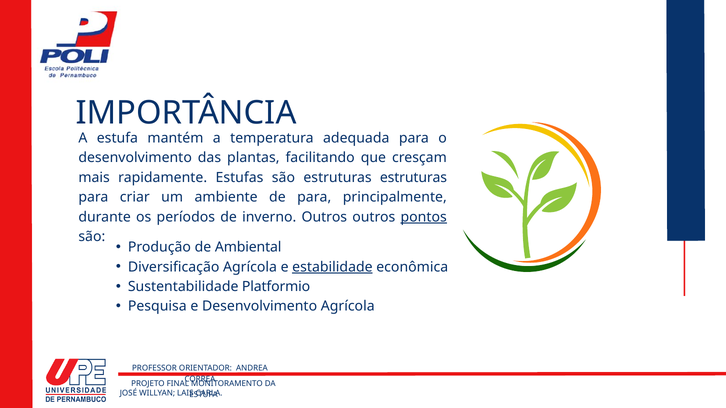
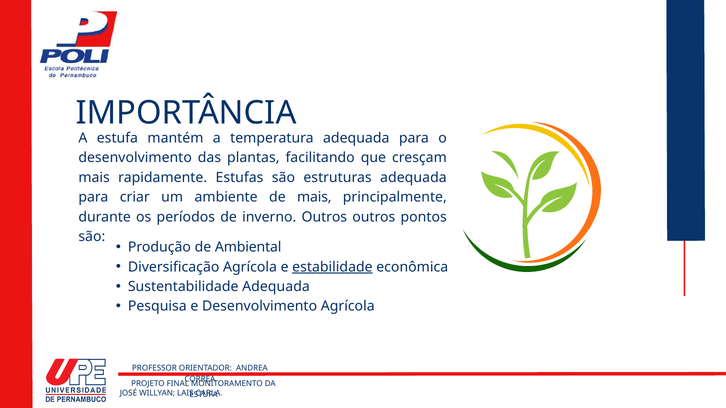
estruturas estruturas: estruturas -> adequada
de para: para -> mais
pontos underline: present -> none
Sustentabilidade Platformio: Platformio -> Adequada
